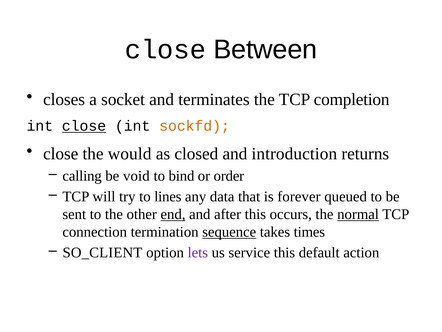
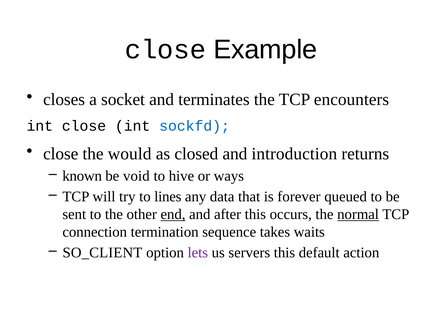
Between: Between -> Example
completion: completion -> encounters
close at (84, 126) underline: present -> none
sockfd colour: orange -> blue
calling: calling -> known
bind: bind -> hive
order: order -> ways
sequence underline: present -> none
times: times -> waits
service: service -> servers
